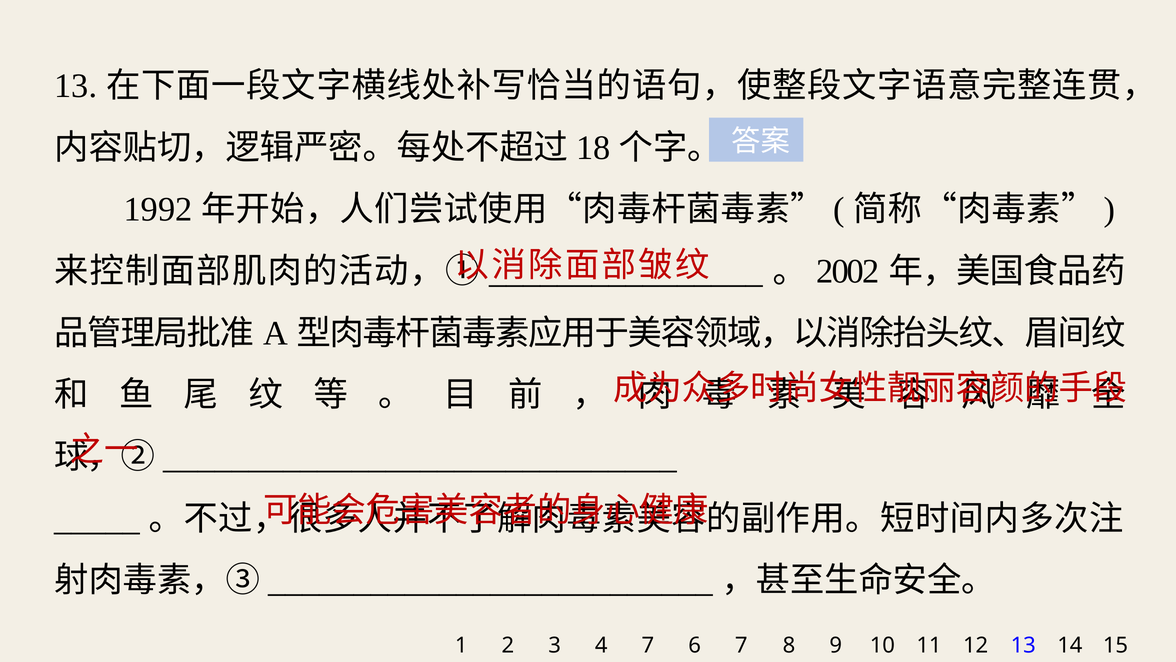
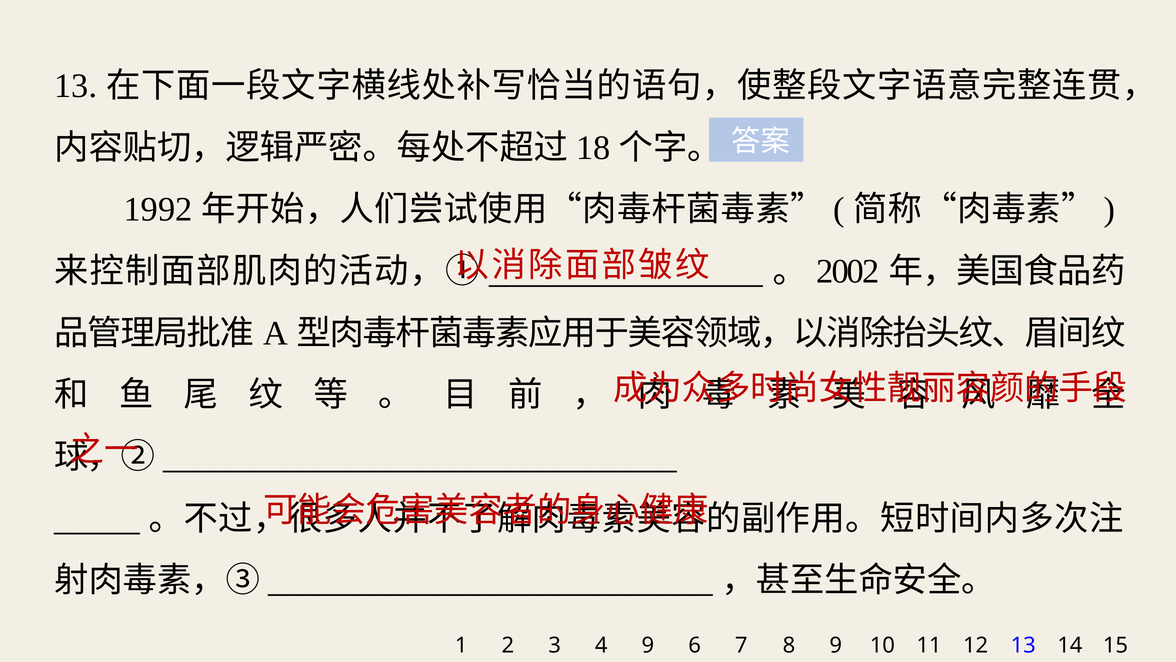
4 7: 7 -> 9
